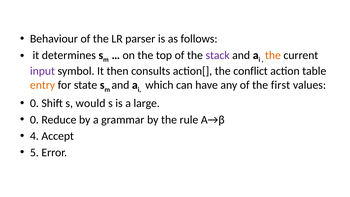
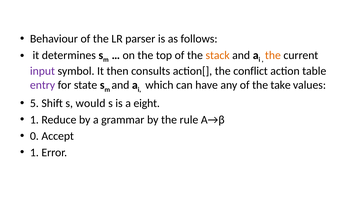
stack colour: purple -> orange
entry colour: orange -> purple
first: first -> take
0 at (34, 103): 0 -> 5
large: large -> eight
0 at (34, 120): 0 -> 1
4: 4 -> 0
5 at (34, 152): 5 -> 1
